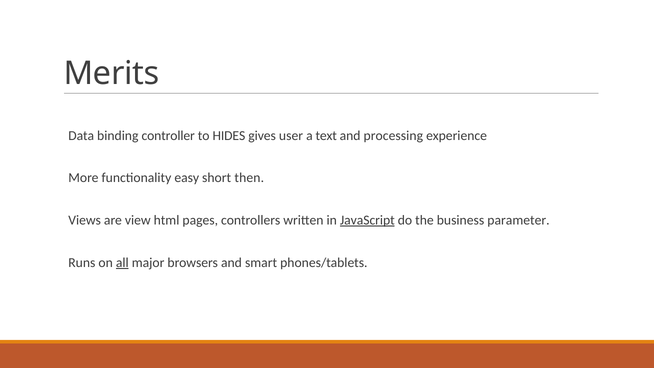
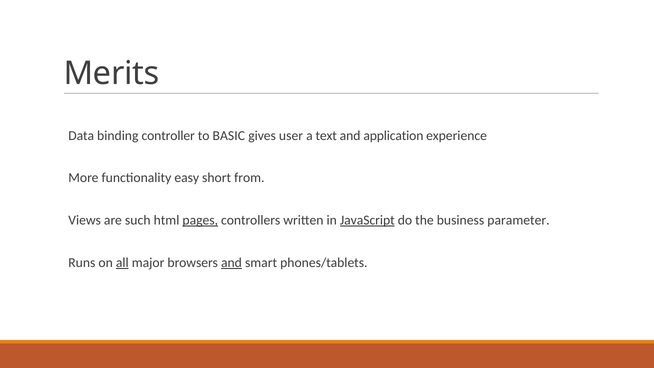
HIDES: HIDES -> BASIC
processing: processing -> application
then: then -> from
view: view -> such
pages underline: none -> present
and at (231, 262) underline: none -> present
